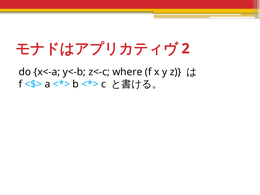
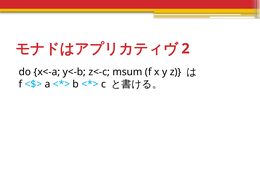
where: where -> msum
